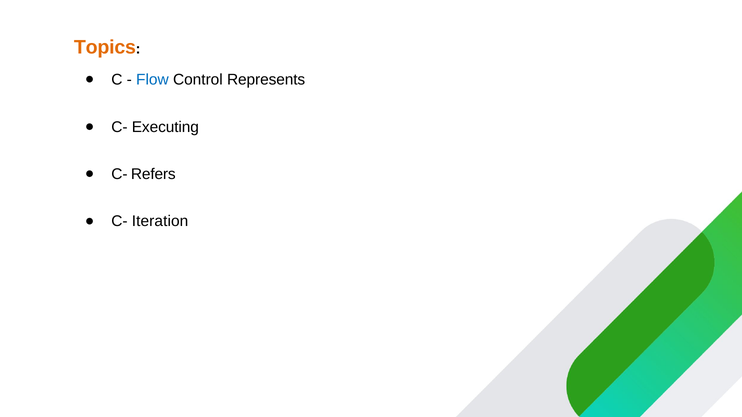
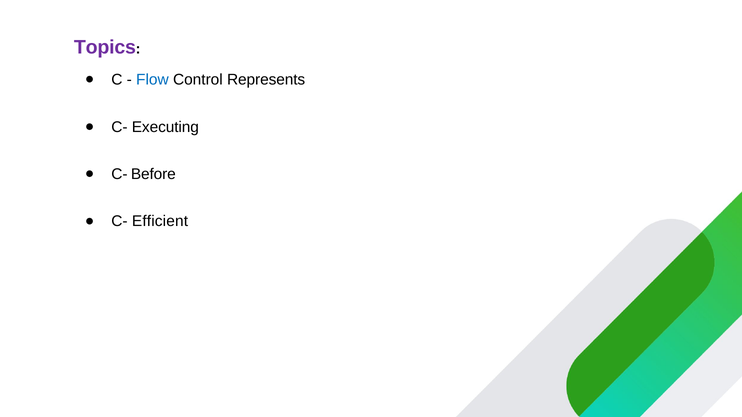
Topics colour: orange -> purple
Refers: Refers -> Before
Iteration: Iteration -> Efficient
